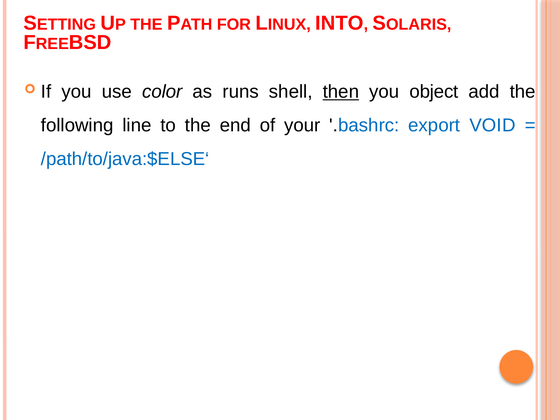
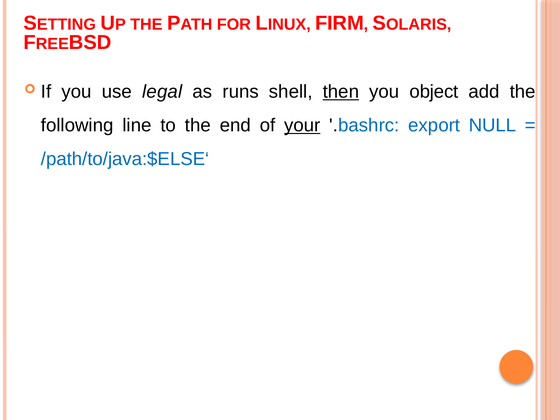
INTO: INTO -> FIRM
color: color -> legal
your underline: none -> present
VOID: VOID -> NULL
